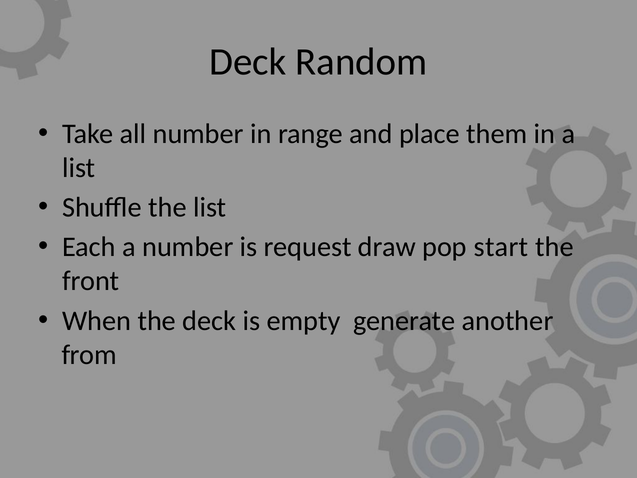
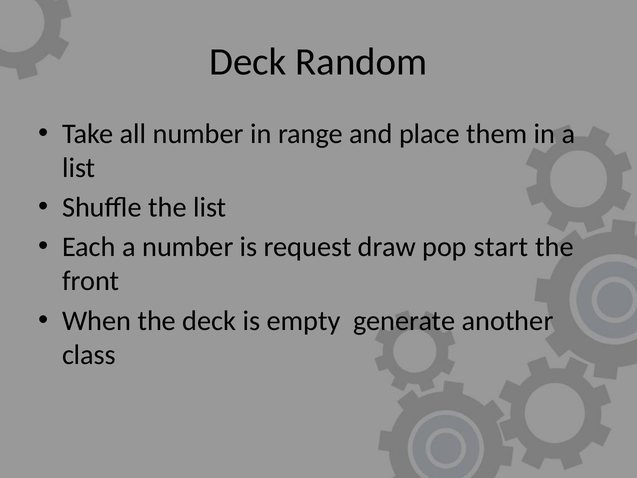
from: from -> class
